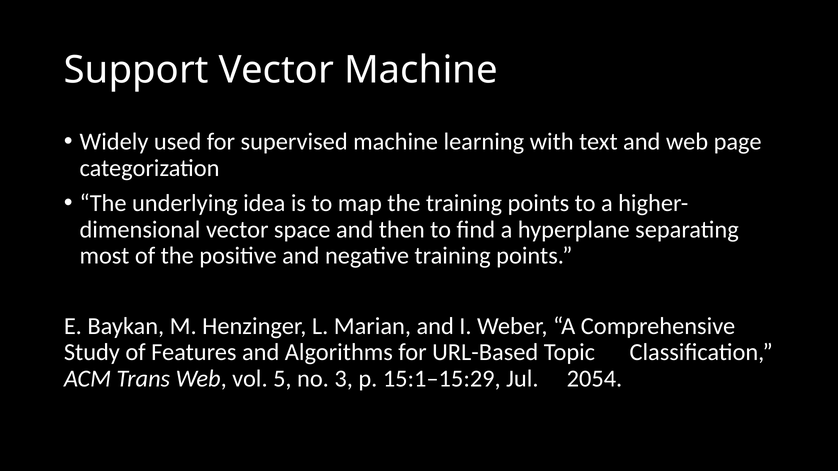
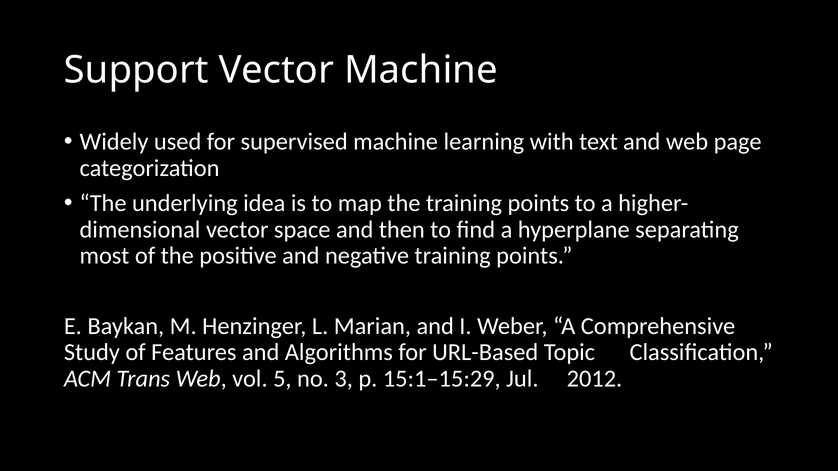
2054: 2054 -> 2012
